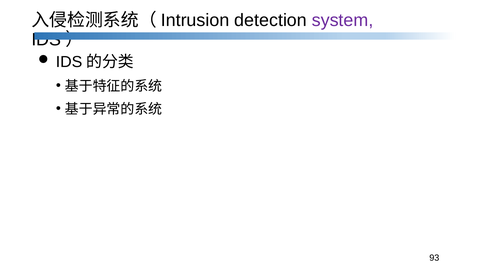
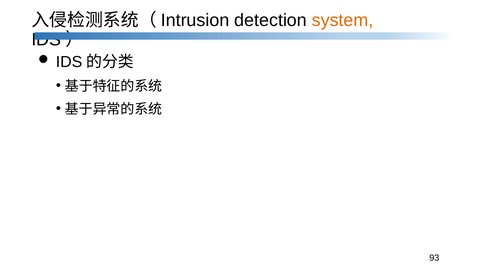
system colour: purple -> orange
